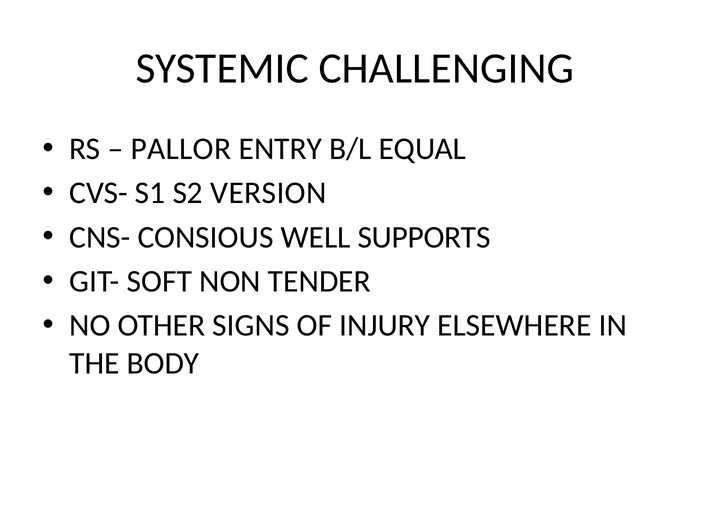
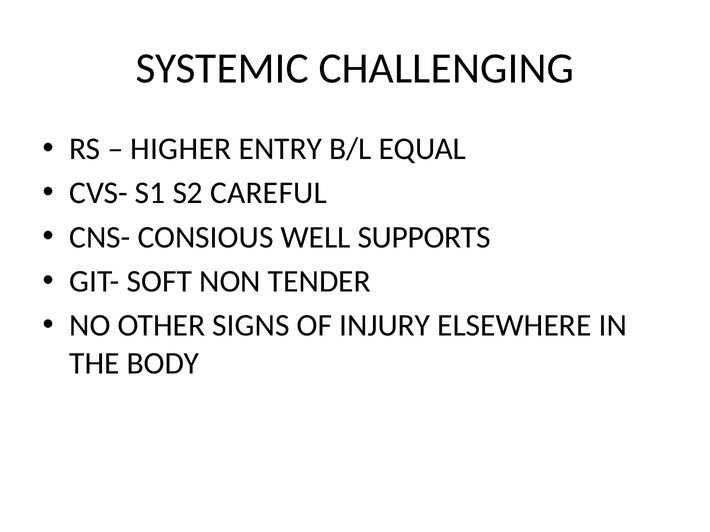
PALLOR: PALLOR -> HIGHER
VERSION: VERSION -> CAREFUL
